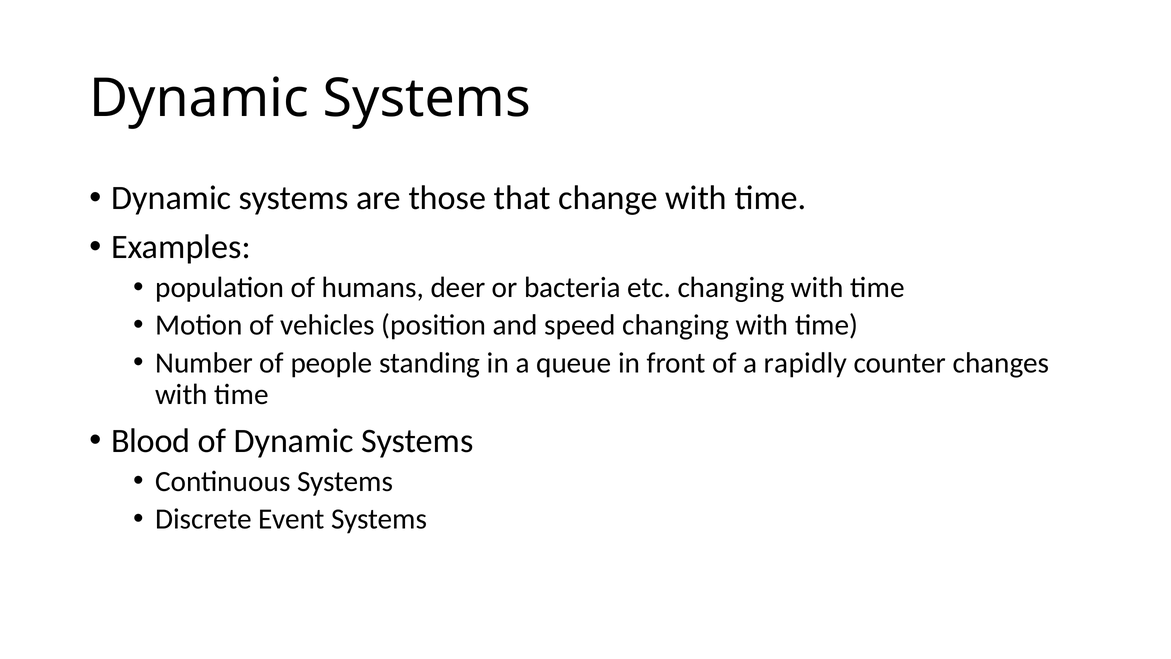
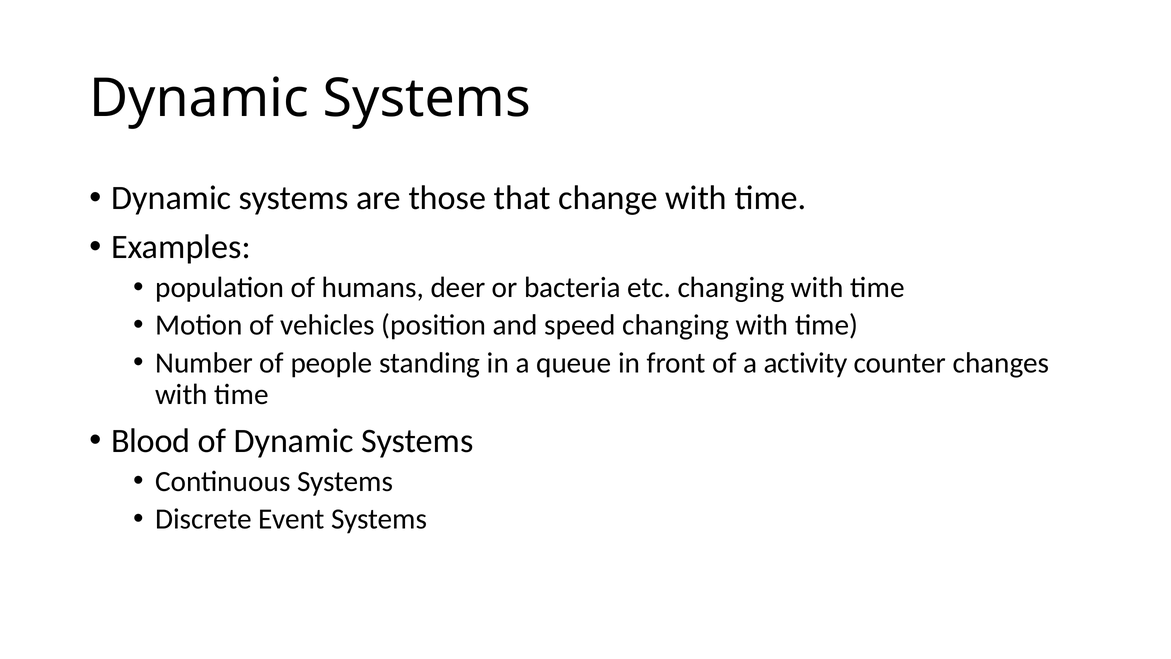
rapidly: rapidly -> activity
